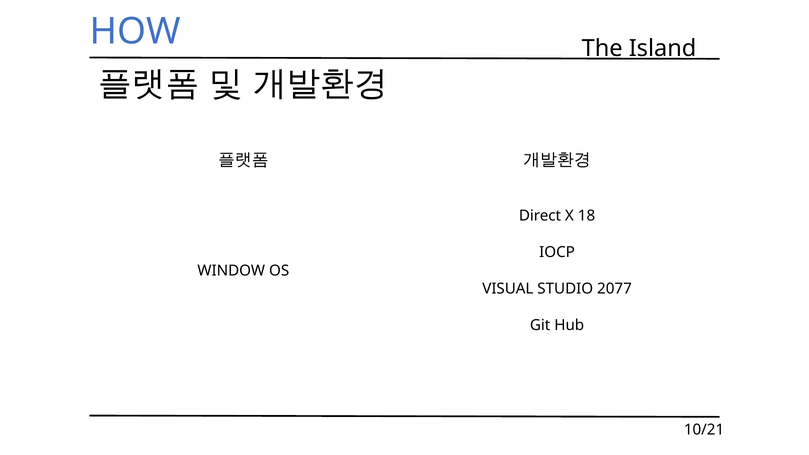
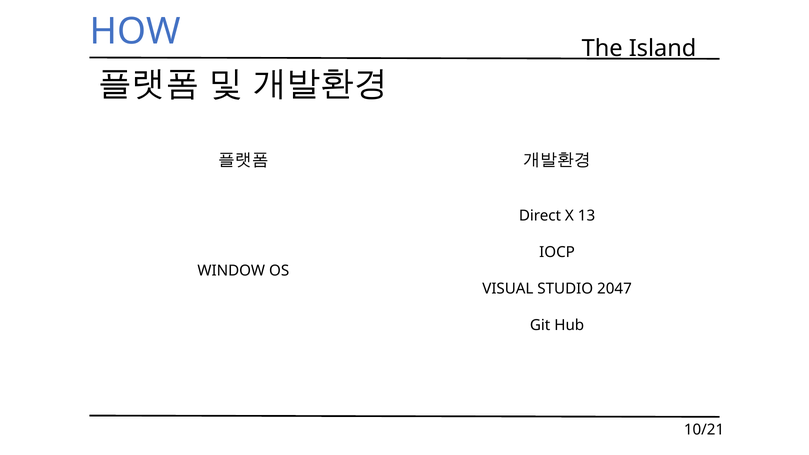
18: 18 -> 13
2077: 2077 -> 2047
